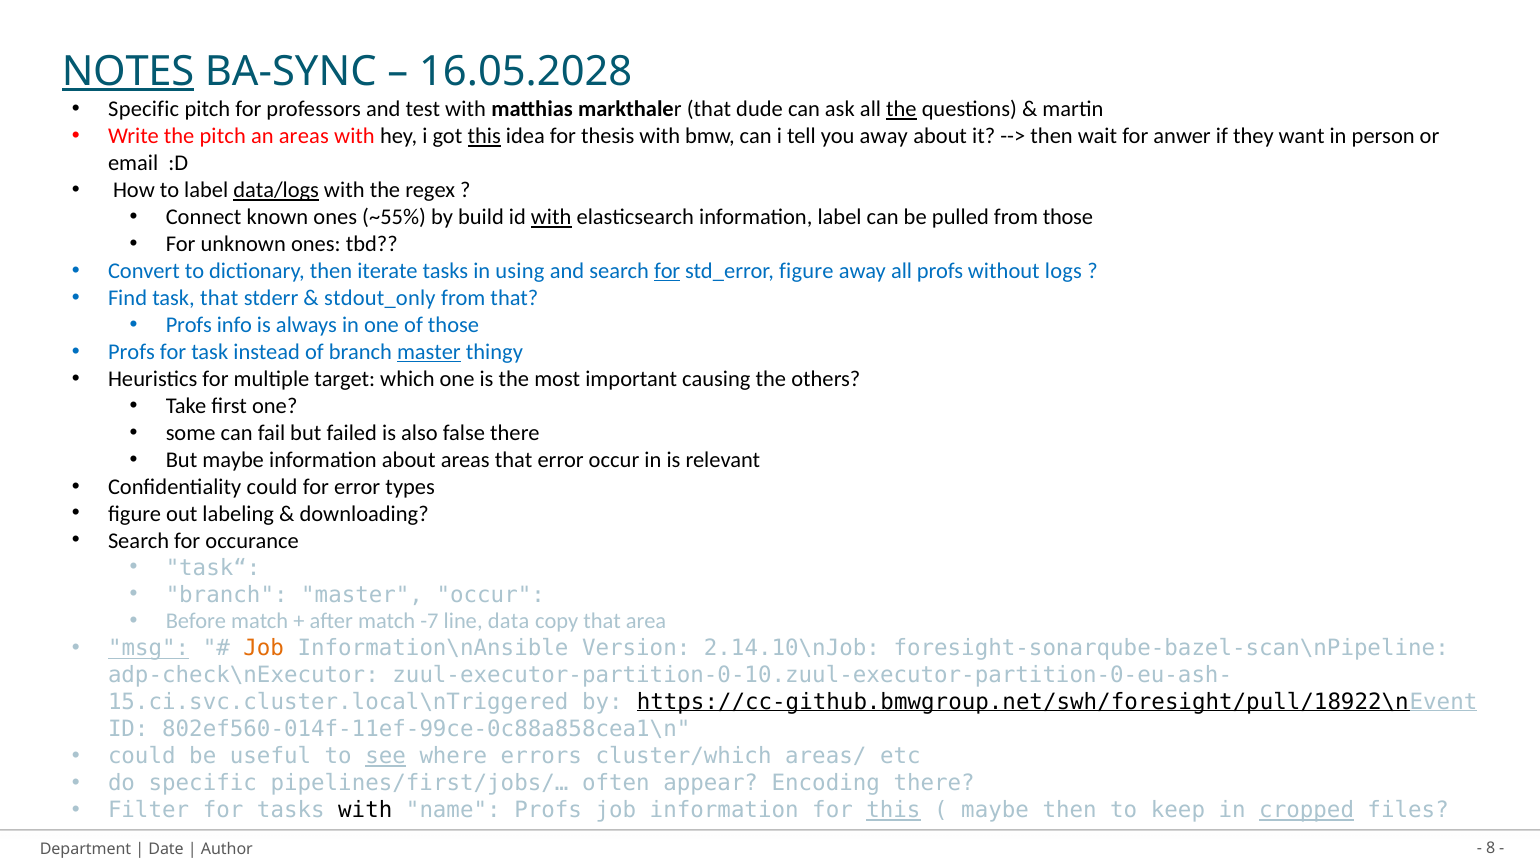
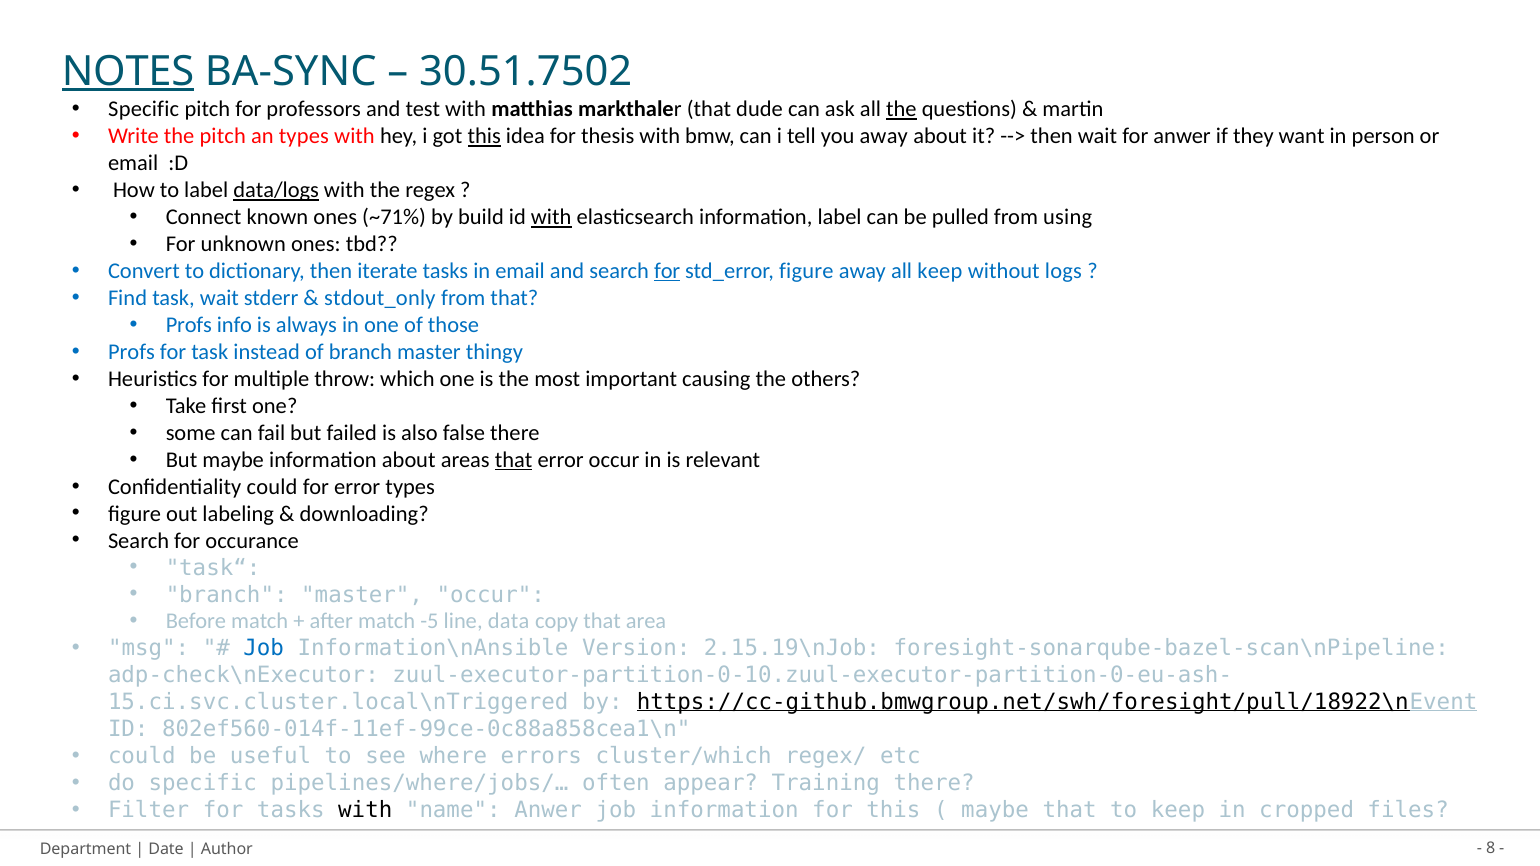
16.05.2028: 16.05.2028 -> 30.51.7502
an areas: areas -> types
~55%: ~55% -> ~71%
from those: those -> using
in using: using -> email
all profs: profs -> keep
task that: that -> wait
master at (429, 352) underline: present -> none
target: target -> throw
that at (514, 460) underline: none -> present
-7: -7 -> -5
msg underline: present -> none
Job at (264, 649) colour: orange -> blue
2.14.10\nJob: 2.14.10\nJob -> 2.15.19\nJob
see underline: present -> none
areas/: areas/ -> regex/
pipelines/first/jobs/…: pipelines/first/jobs/… -> pipelines/where/jobs/…
Encoding: Encoding -> Training
name Profs: Profs -> Anwer
this at (893, 810) underline: present -> none
maybe then: then -> that
cropped underline: present -> none
